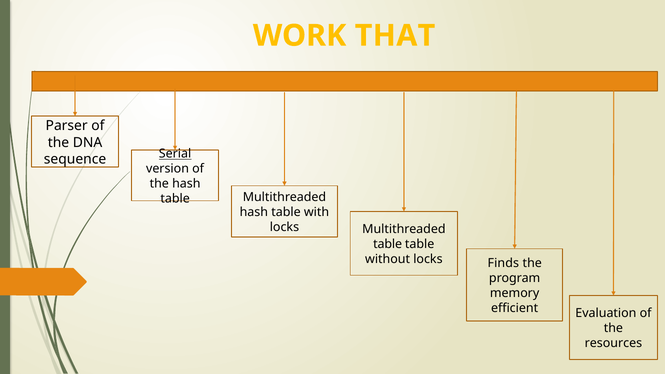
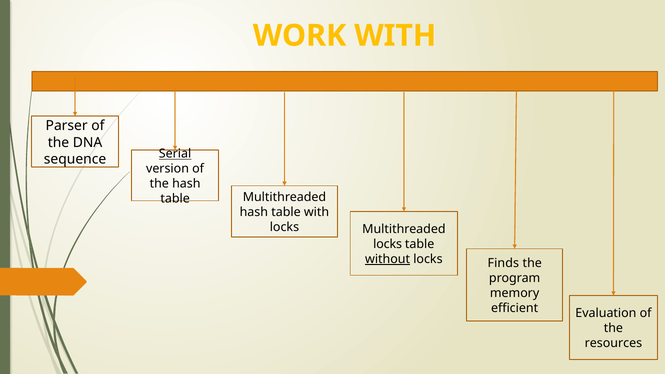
WORK THAT: THAT -> WITH
table at (388, 244): table -> locks
without underline: none -> present
